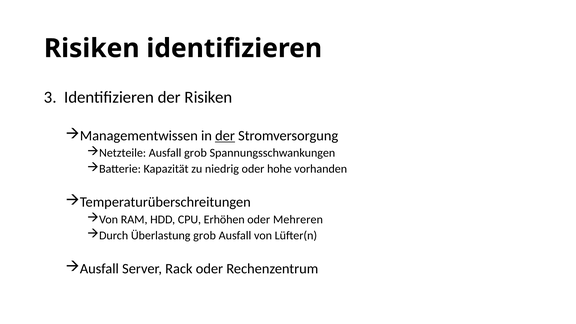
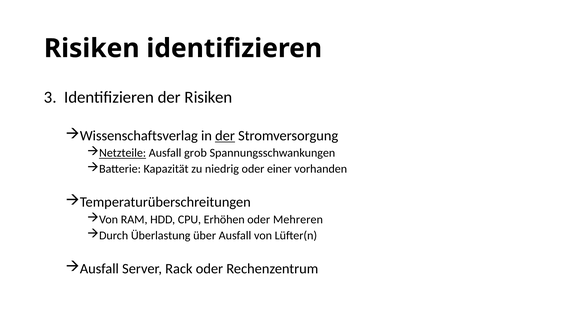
Managementwissen: Managementwissen -> Wissenschaftsverlag
Netzteile underline: none -> present
hohe: hohe -> einer
Überlastung grob: grob -> über
